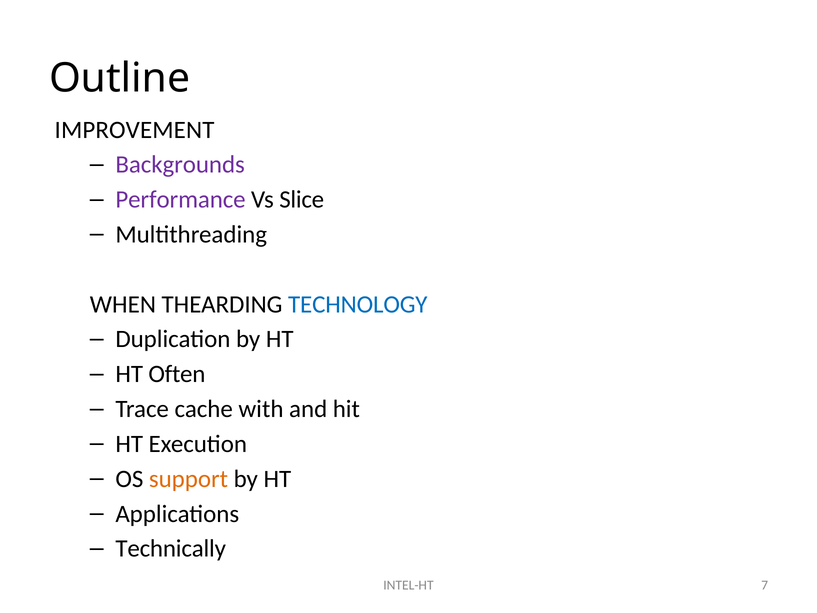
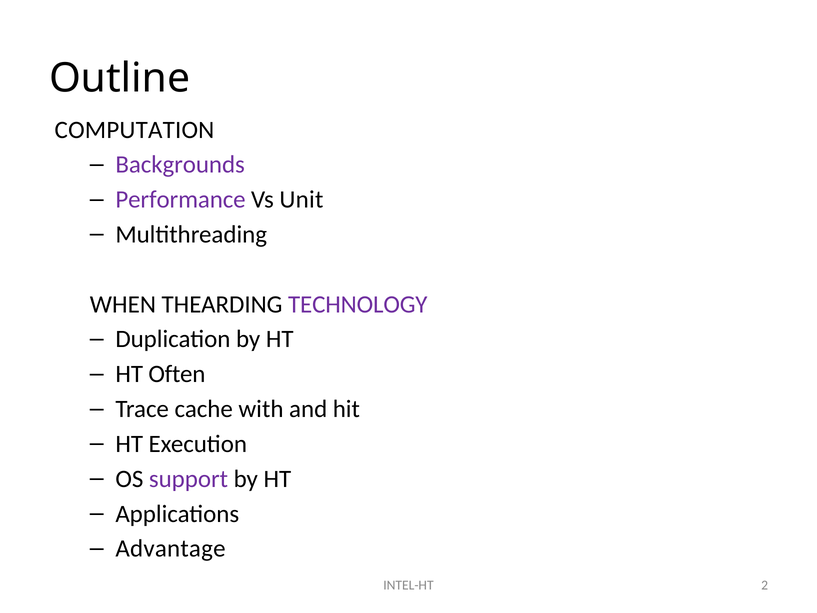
IMPROVEMENT: IMPROVEMENT -> COMPUTATION
Slice: Slice -> Unit
TECHNOLOGY colour: blue -> purple
support colour: orange -> purple
Technically: Technically -> Advantage
7: 7 -> 2
